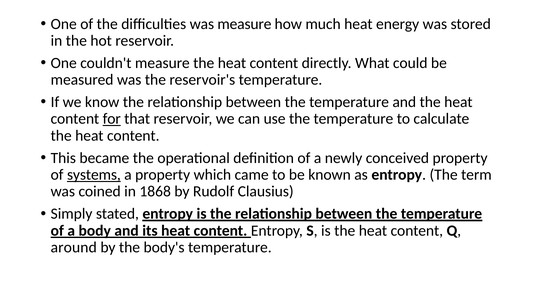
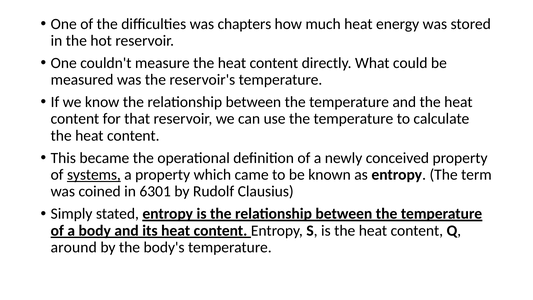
was measure: measure -> chapters
for underline: present -> none
1868: 1868 -> 6301
